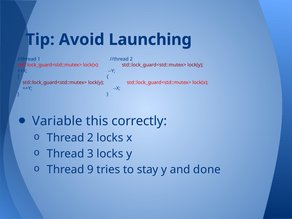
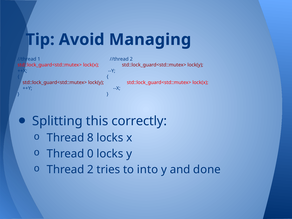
Launching: Launching -> Managing
Variable: Variable -> Splitting
Thread 2: 2 -> 8
3: 3 -> 0
Thread 9: 9 -> 2
stay: stay -> into
